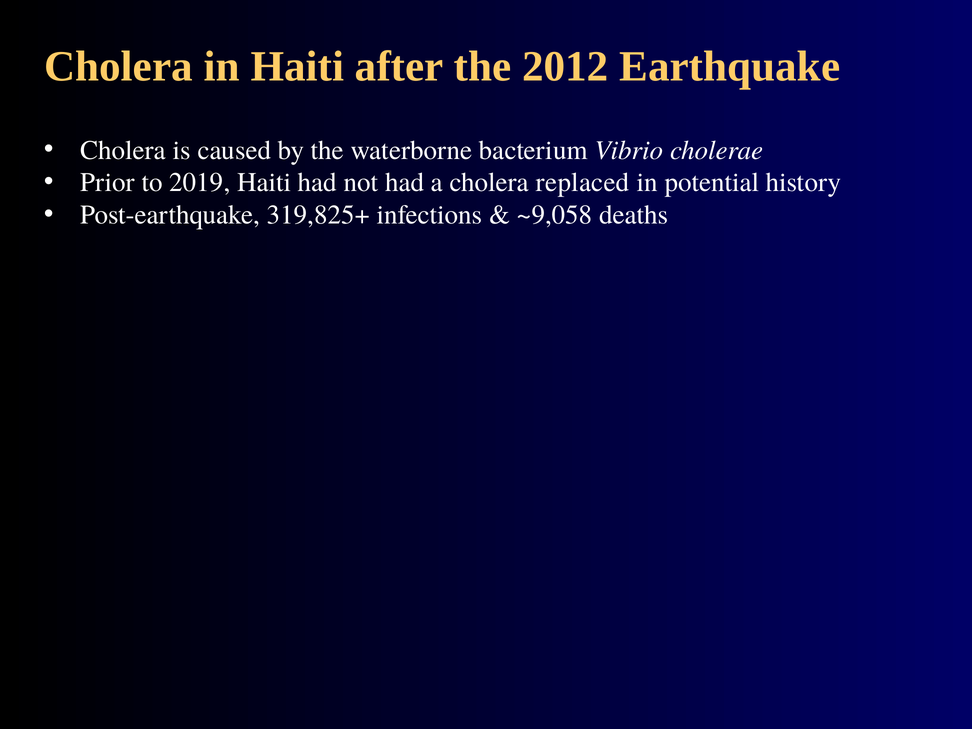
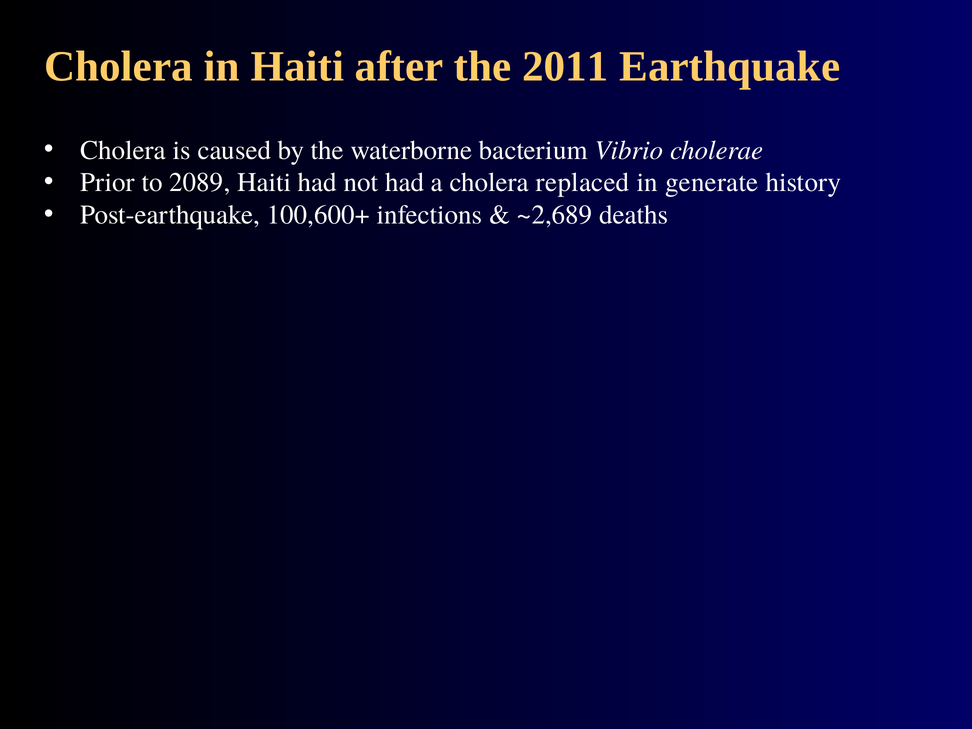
2012: 2012 -> 2011
2019: 2019 -> 2089
potential: potential -> generate
319,825+: 319,825+ -> 100,600+
~9,058: ~9,058 -> ~2,689
